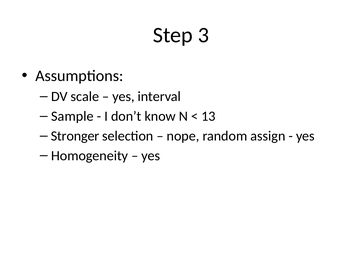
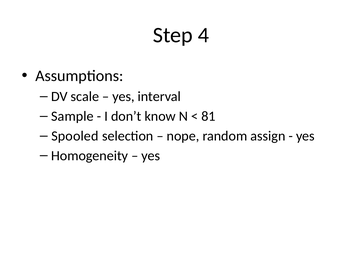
3: 3 -> 4
13: 13 -> 81
Stronger: Stronger -> Spooled
